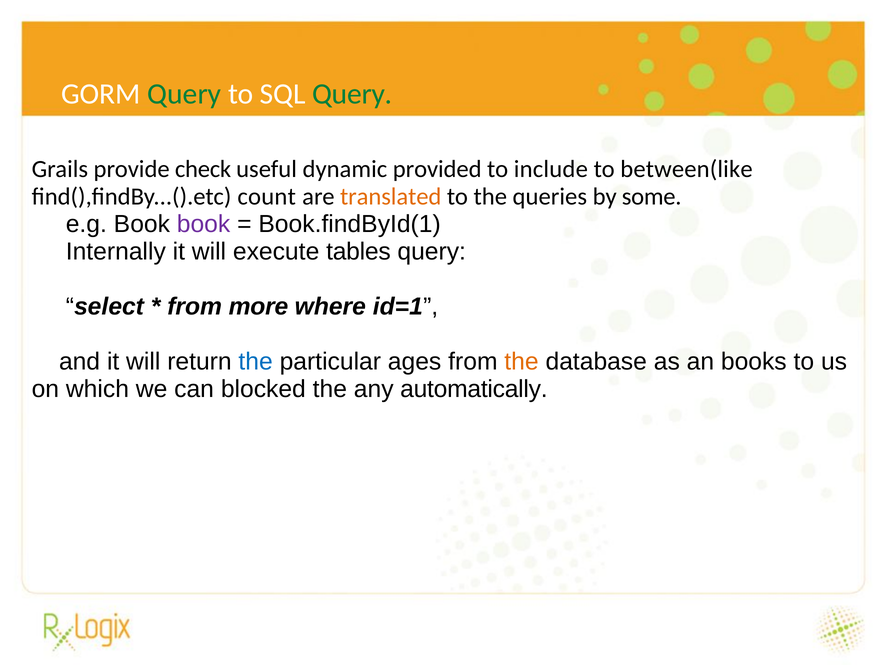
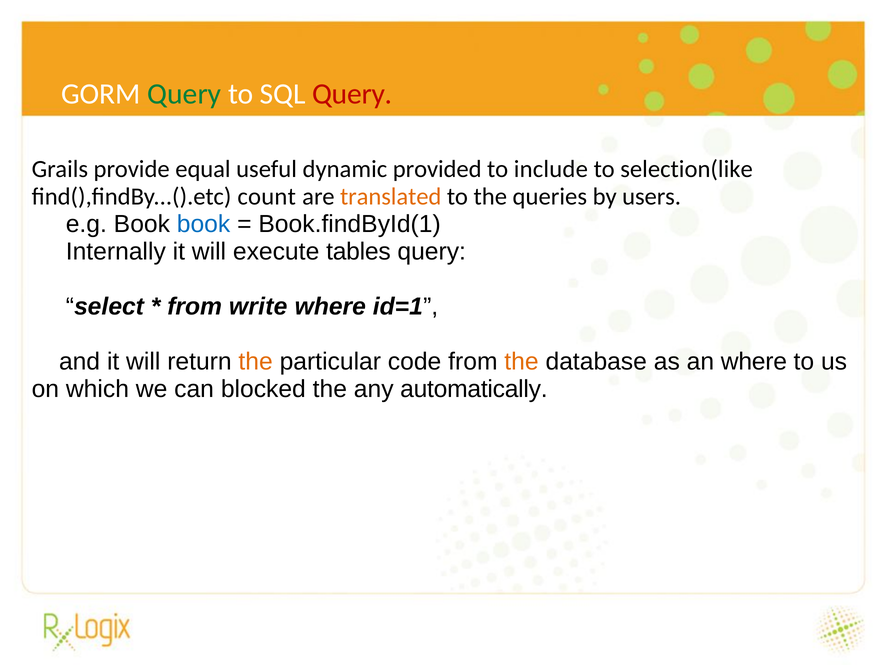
Query at (352, 94) colour: green -> red
check: check -> equal
between(like: between(like -> selection(like
some: some -> users
book at (204, 224) colour: purple -> blue
more: more -> write
the at (256, 362) colour: blue -> orange
ages: ages -> code
an books: books -> where
